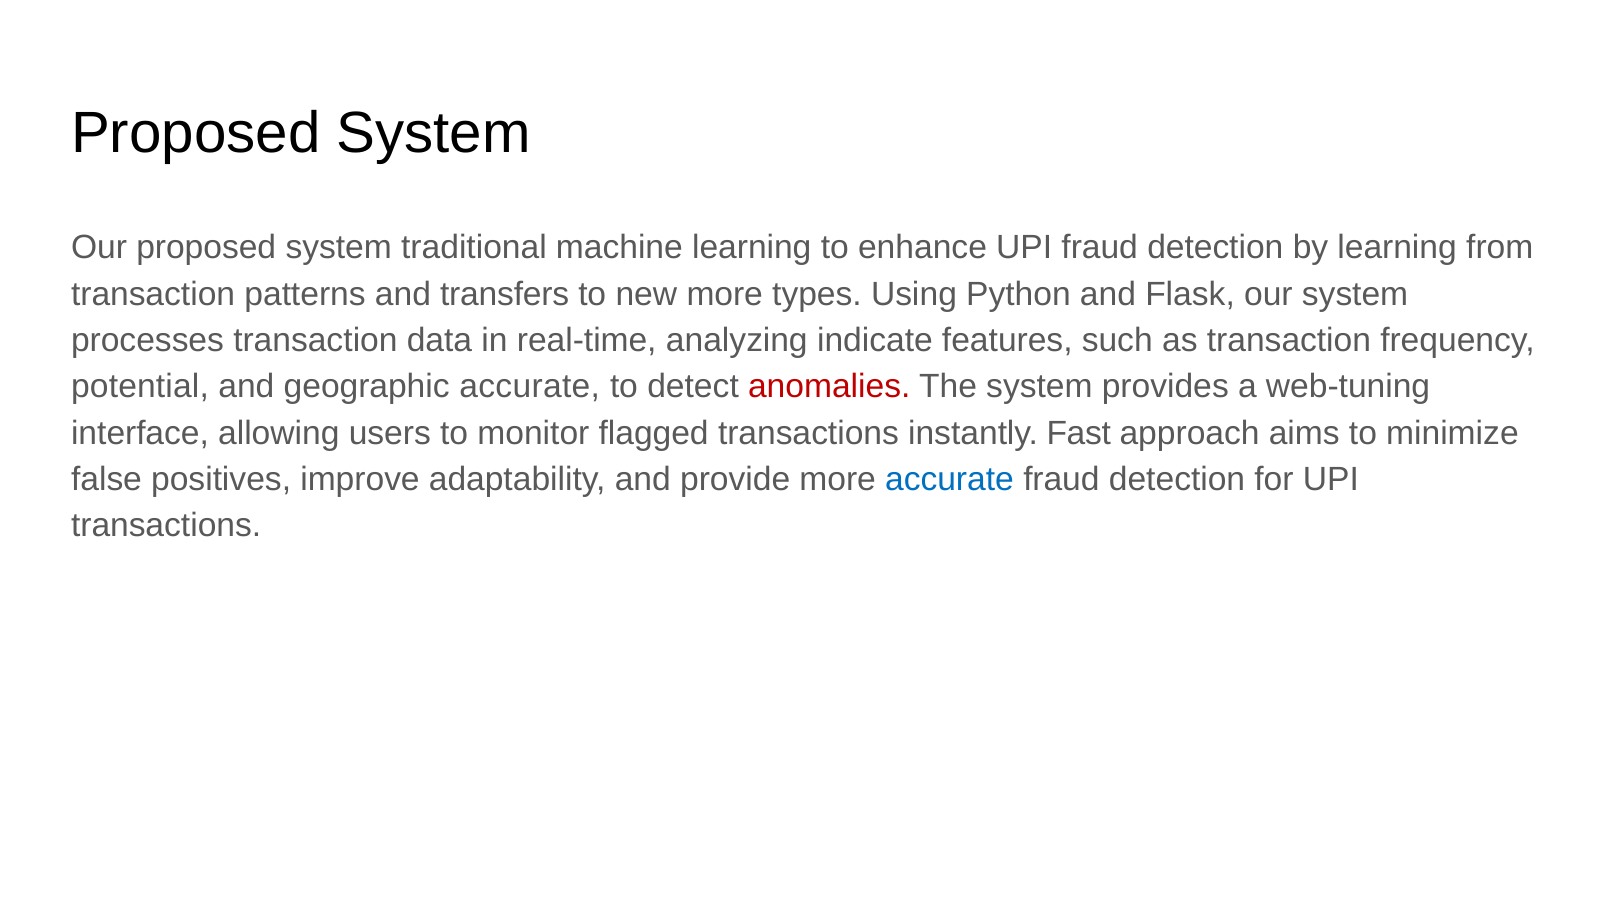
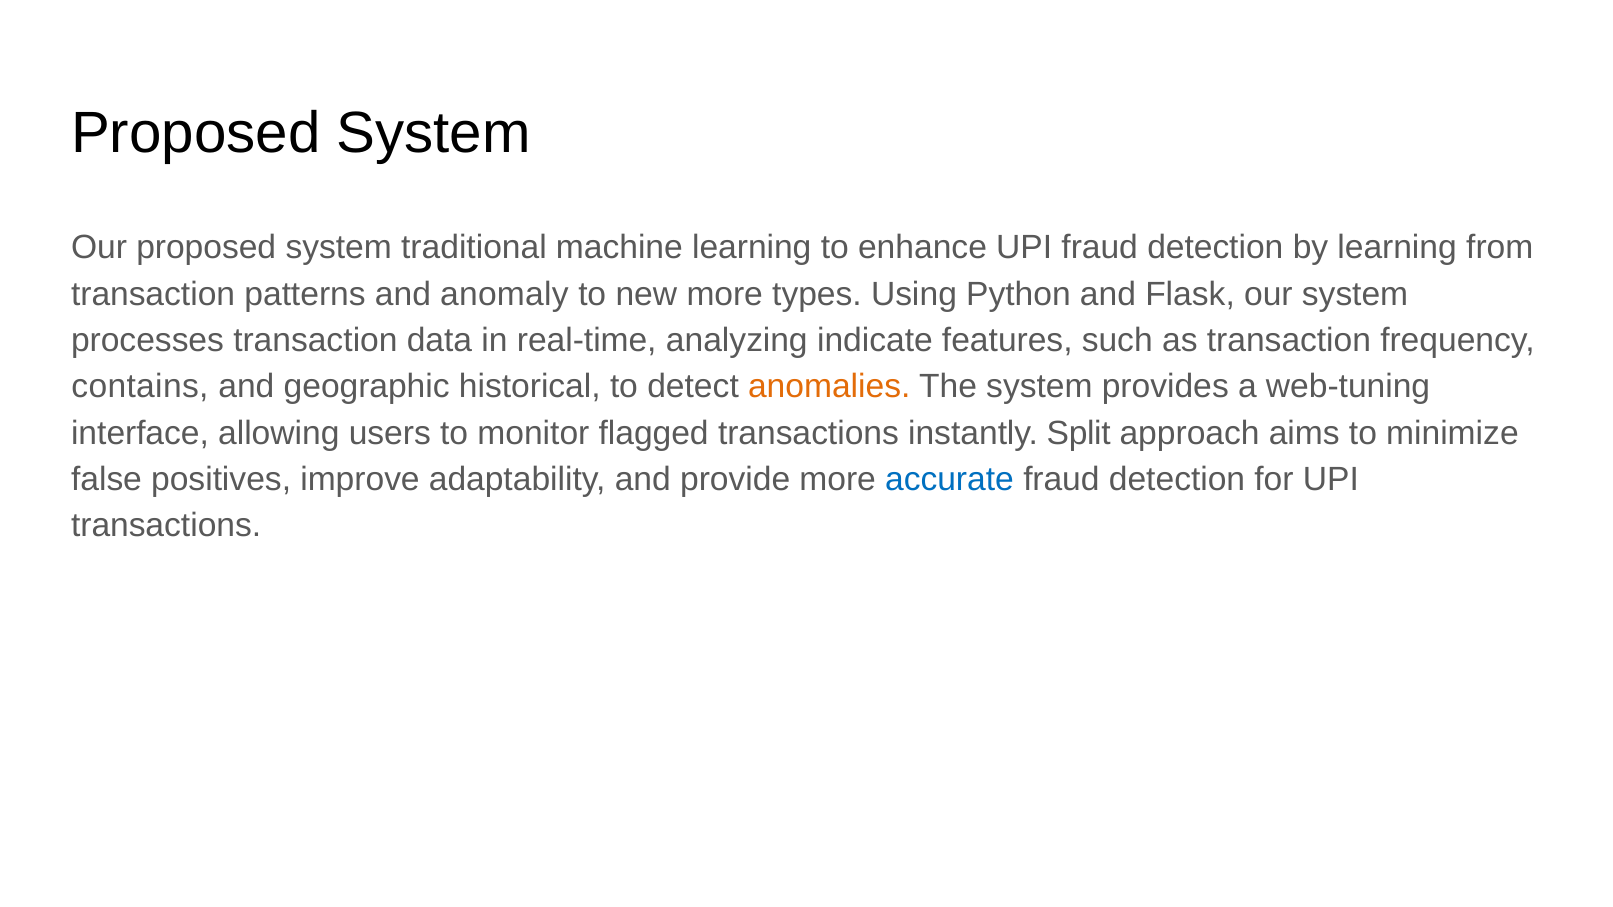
transfers: transfers -> anomaly
potential: potential -> contains
geographic accurate: accurate -> historical
anomalies colour: red -> orange
Fast: Fast -> Split
